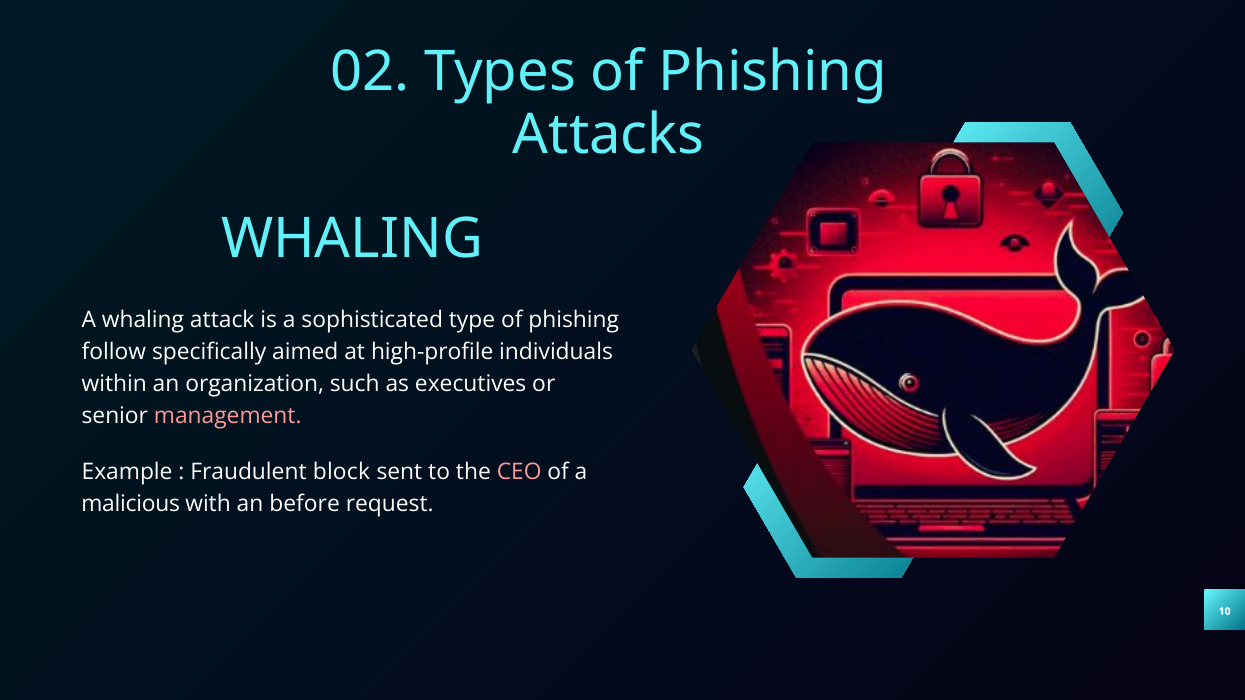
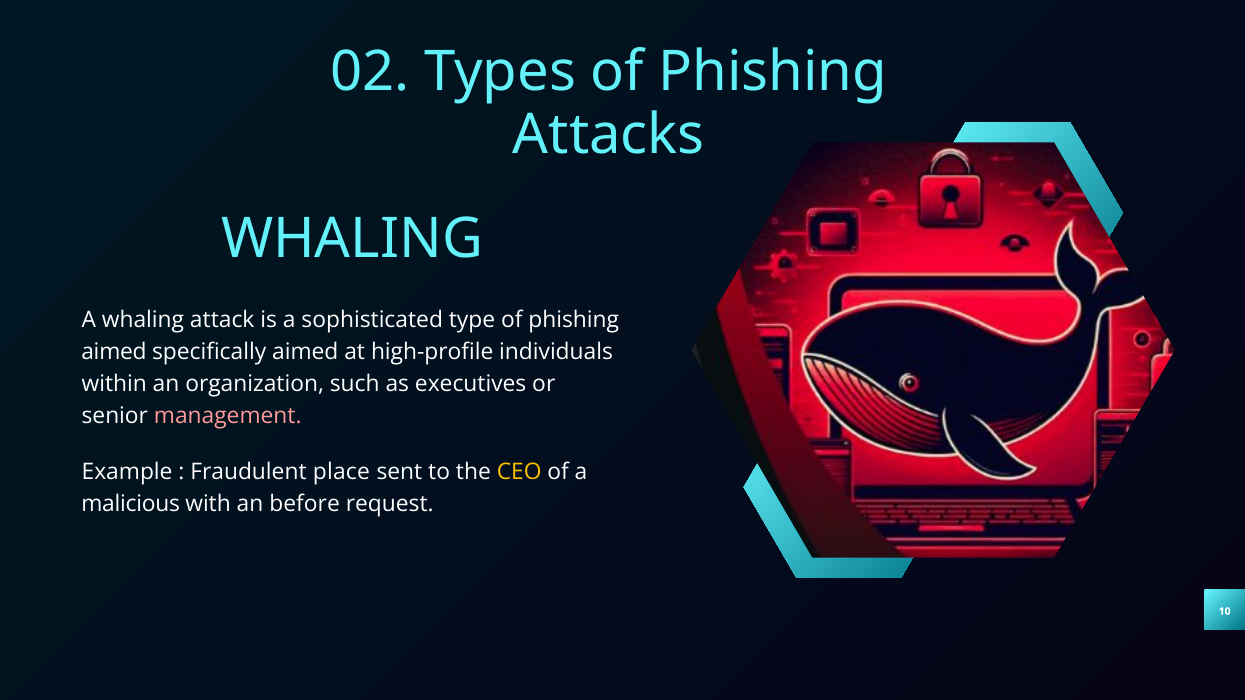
follow at (114, 352): follow -> aimed
block: block -> place
CEO colour: pink -> yellow
